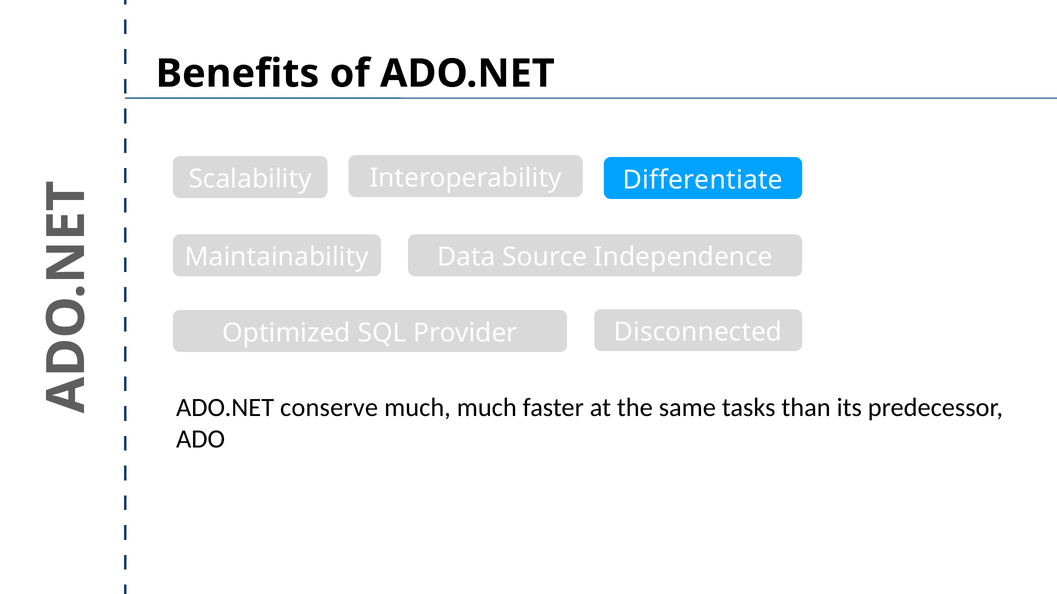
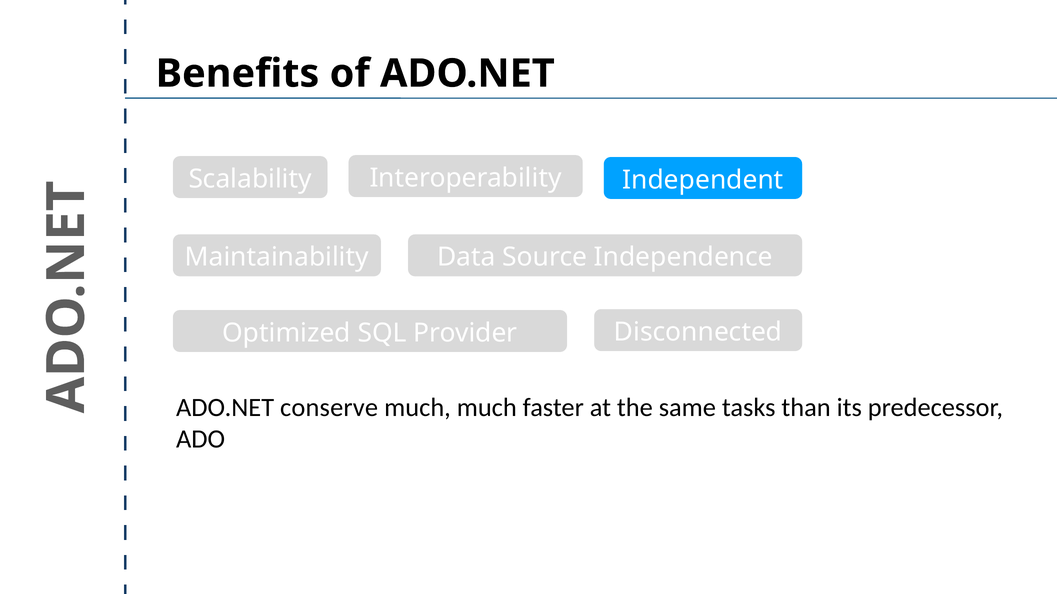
Differentiate: Differentiate -> Independent
